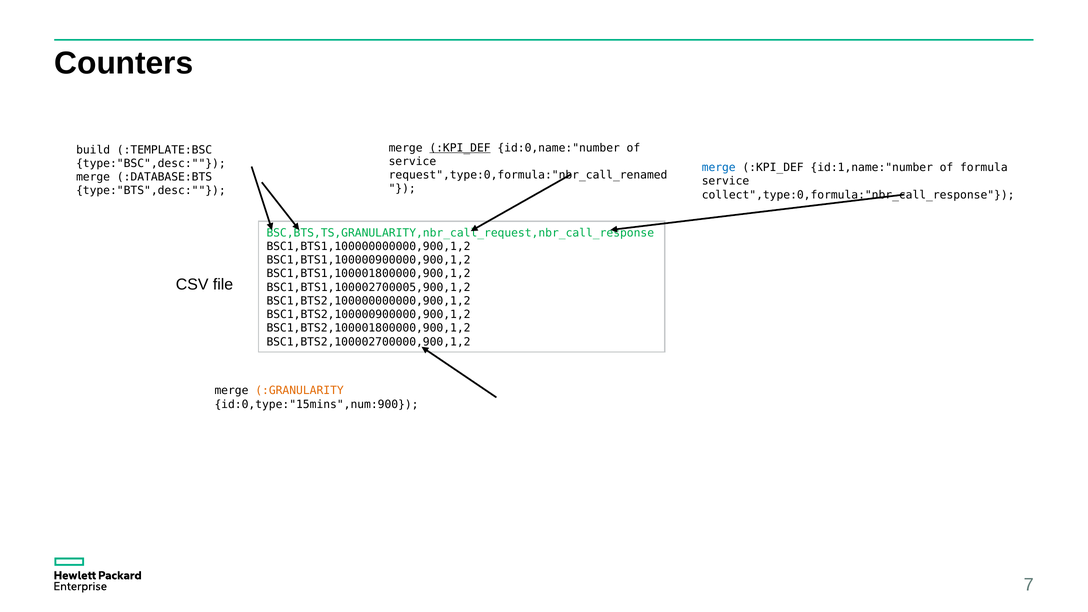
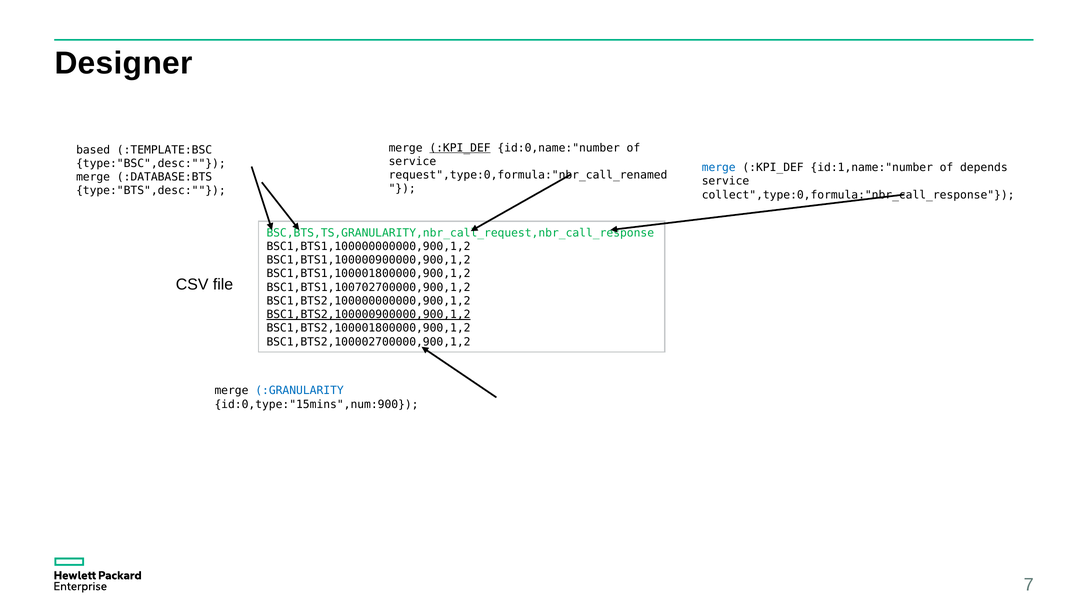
Counters: Counters -> Designer
build: build -> based
formula: formula -> depends
BSC1,BTS1,100002700005,900,1,2: BSC1,BTS1,100002700005,900,1,2 -> BSC1,BTS1,100702700000,900,1,2
BSC1,BTS2,100000900000,900,1,2 underline: none -> present
:GRANULARITY colour: orange -> blue
